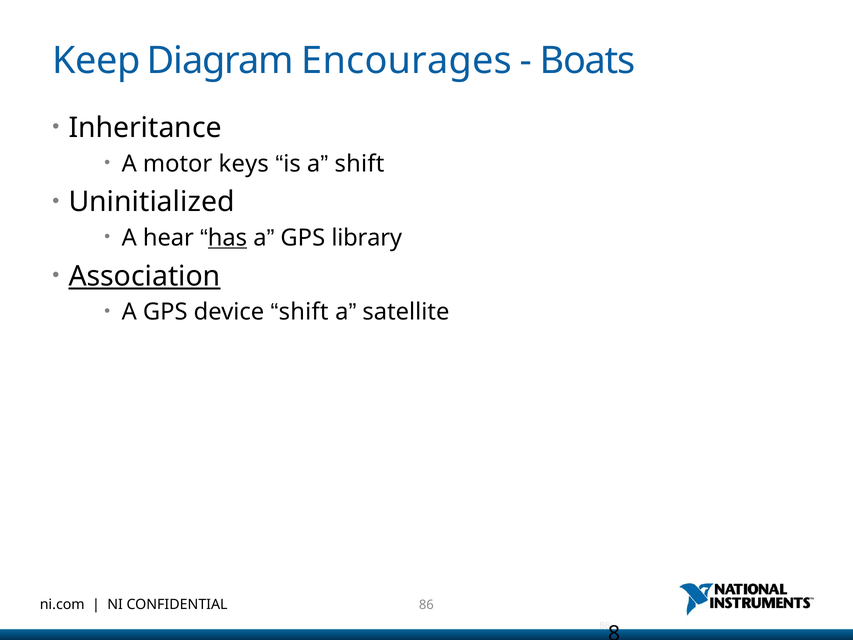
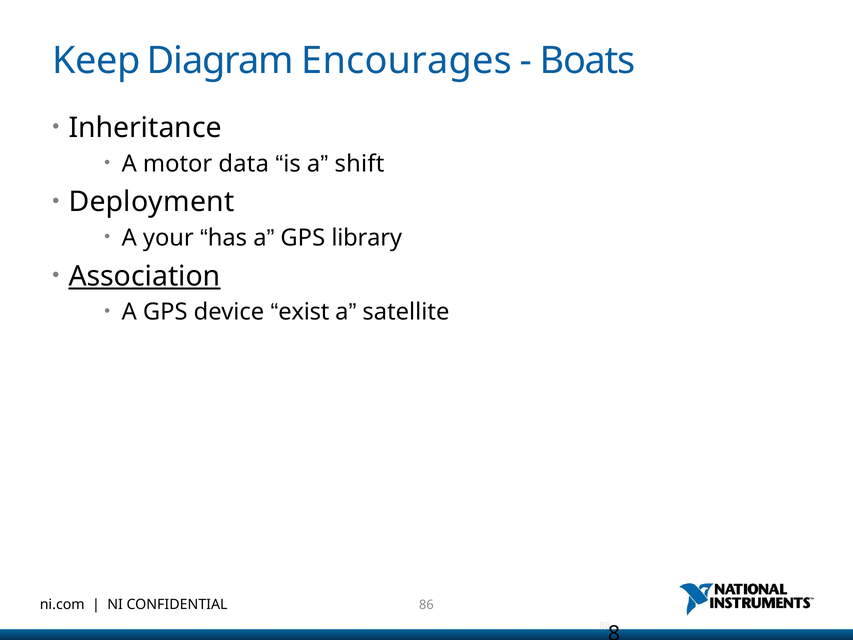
keys: keys -> data
Uninitialized: Uninitialized -> Deployment
hear: hear -> your
has underline: present -> none
shift at (304, 312): shift -> exist
